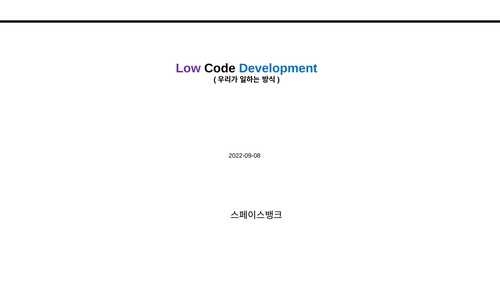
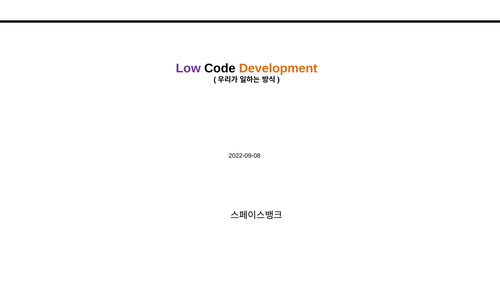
Development colour: blue -> orange
